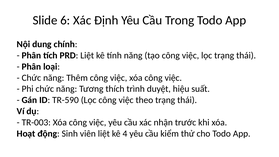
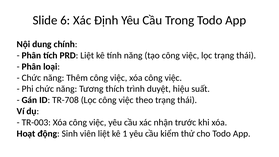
TR-590: TR-590 -> TR-708
4: 4 -> 1
